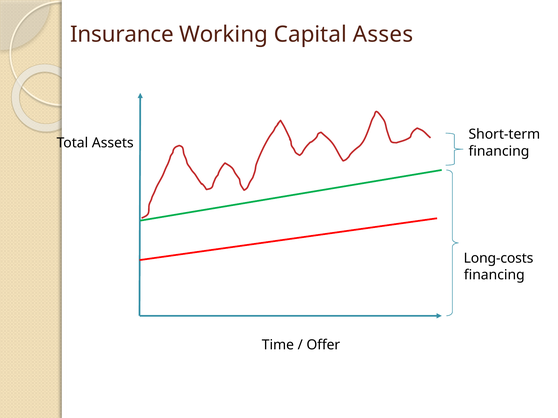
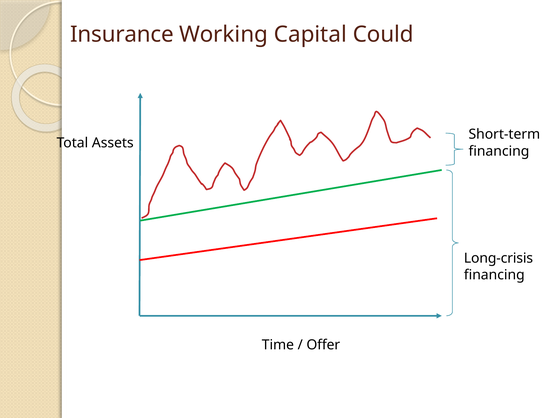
Asses: Asses -> Could
Long-costs: Long-costs -> Long-crisis
